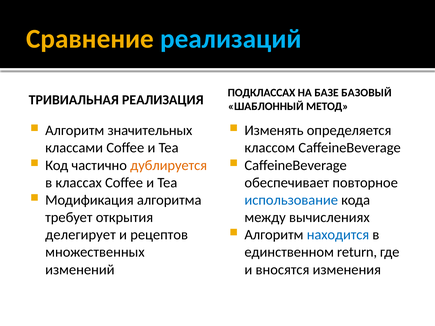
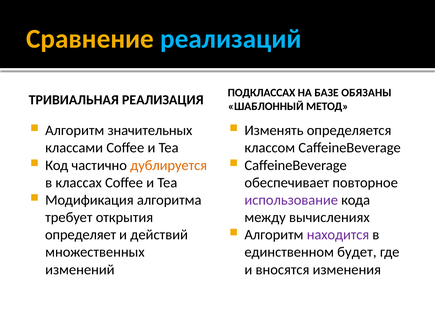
БАЗОВЫЙ: БАЗОВЫЙ -> ОБЯЗАНЫ
использование colour: blue -> purple
находится colour: blue -> purple
делегирует: делегирует -> определяет
рецептов: рецептов -> действий
return: return -> будет
